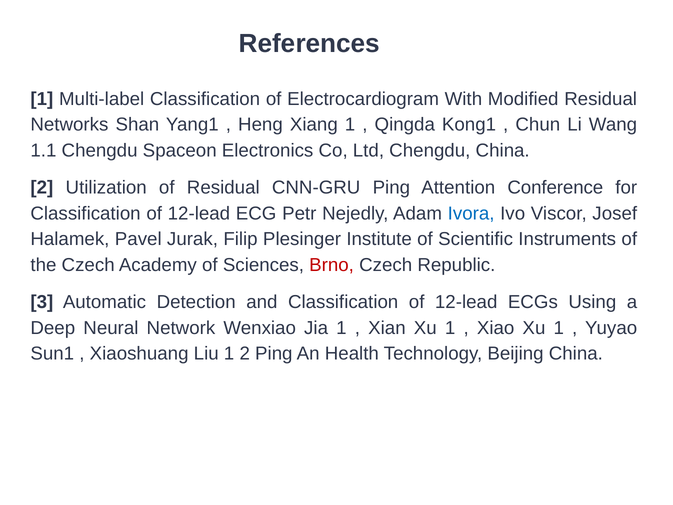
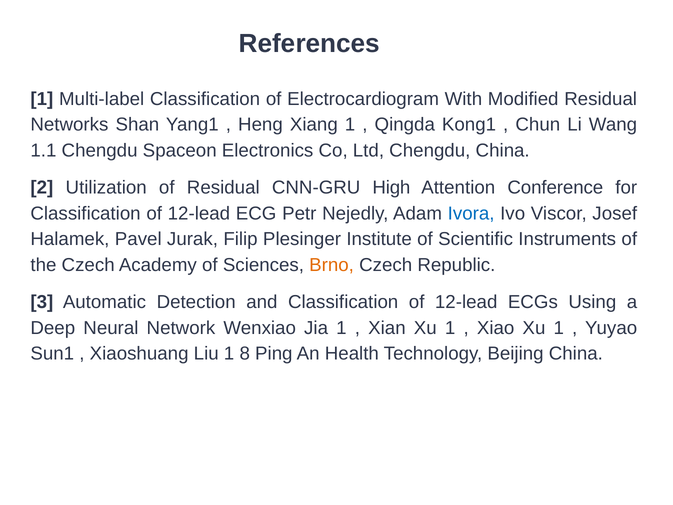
CNN-GRU Ping: Ping -> High
Brno colour: red -> orange
1 2: 2 -> 8
